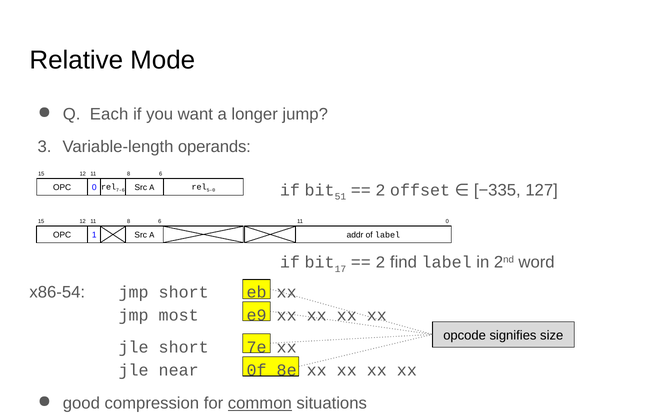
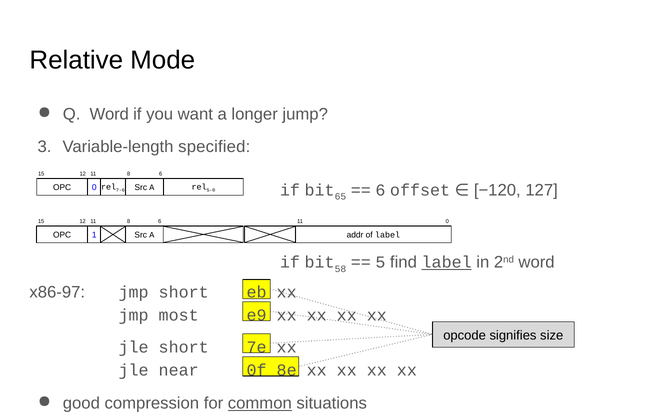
Q Each: Each -> Word
operands: operands -> specified
51: 51 -> 65
2 at (380, 190): 2 -> 6
−335: −335 -> −120
17: 17 -> 58
2 at (380, 263): 2 -> 5
label at (447, 263) underline: none -> present
x86-54: x86-54 -> x86-97
